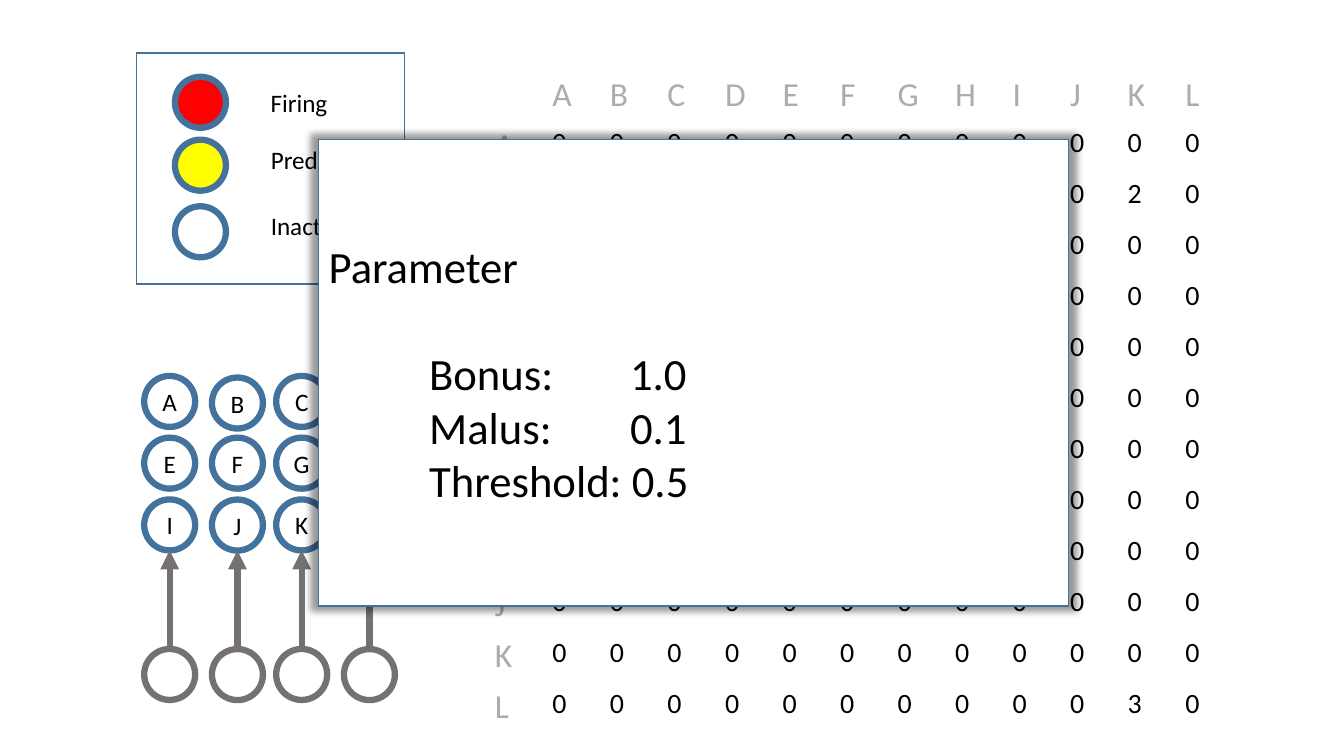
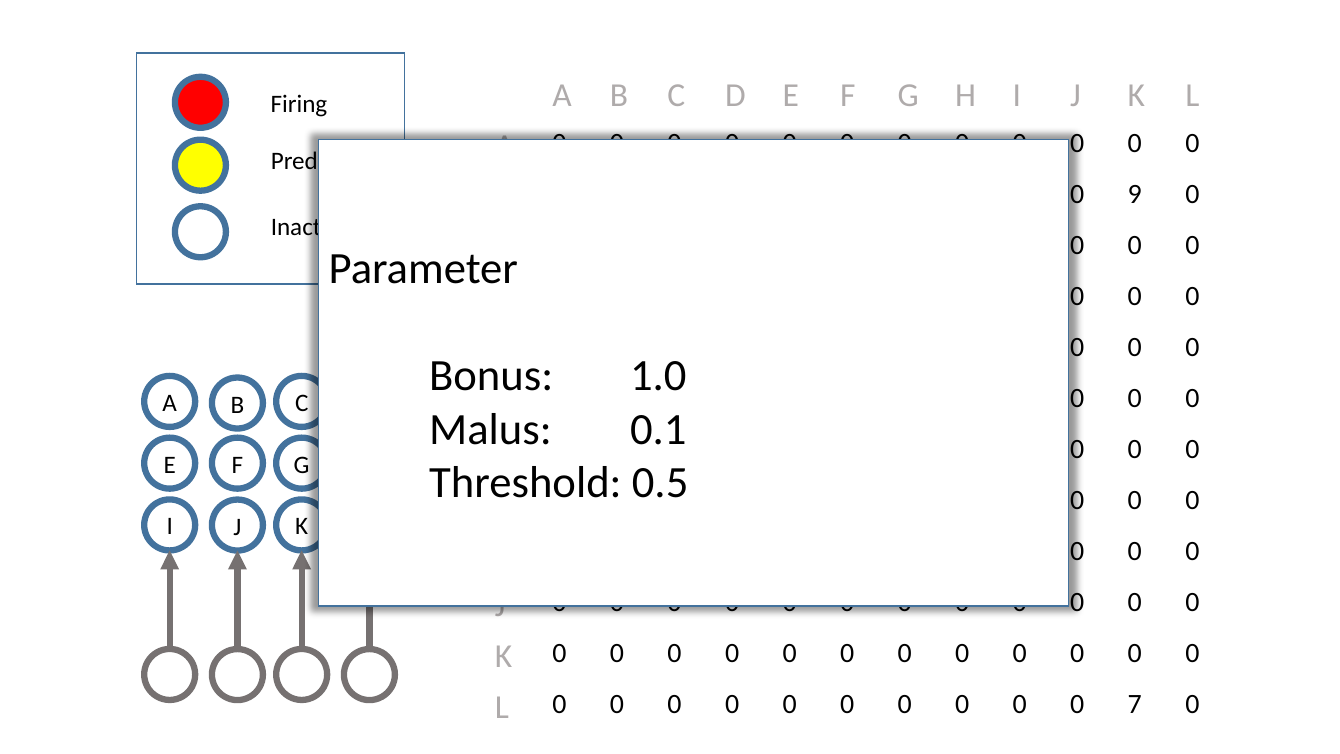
2: 2 -> 9
3: 3 -> 7
